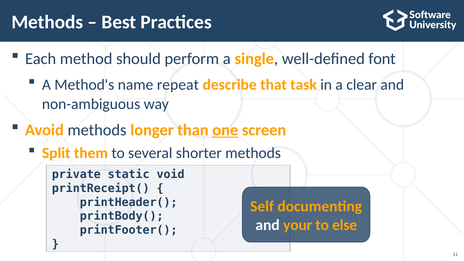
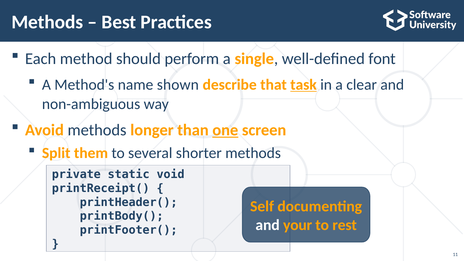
repeat: repeat -> shown
task underline: none -> present
else: else -> rest
